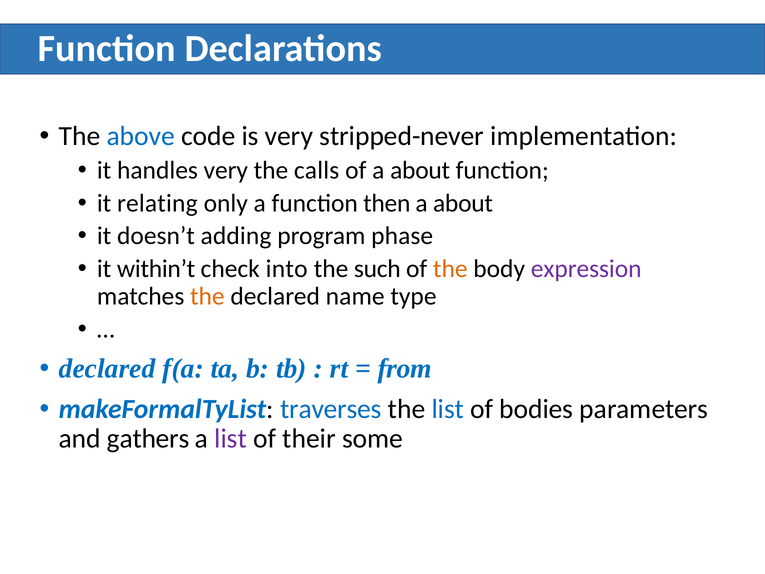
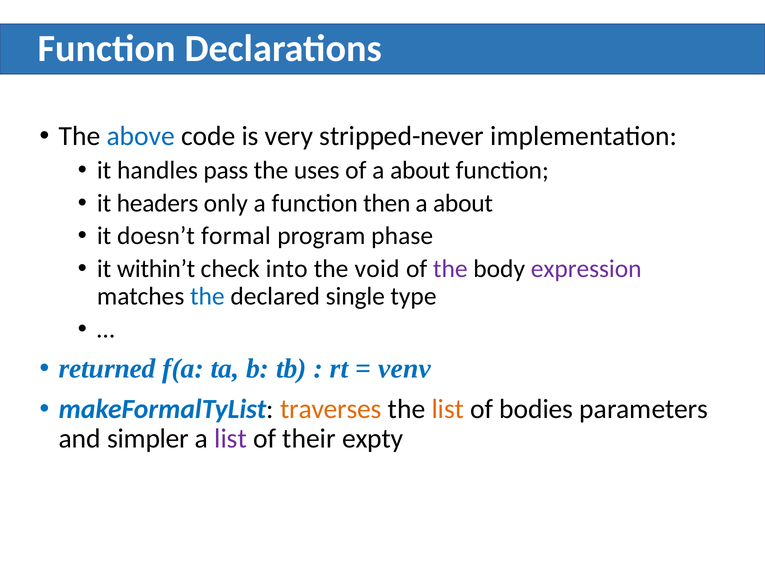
handles very: very -> pass
calls: calls -> uses
relating: relating -> headers
adding: adding -> formal
such: such -> void
the at (450, 269) colour: orange -> purple
the at (207, 296) colour: orange -> blue
name: name -> single
declared at (107, 368): declared -> returned
from: from -> venv
traverses colour: blue -> orange
list at (448, 409) colour: blue -> orange
gathers: gathers -> simpler
some: some -> expty
